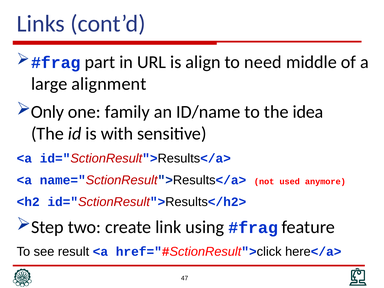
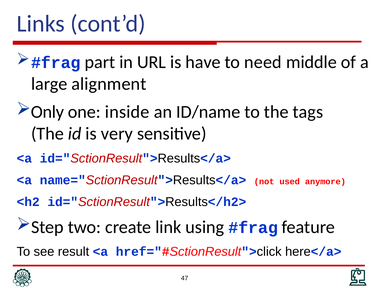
align: align -> have
family: family -> inside
idea: idea -> tags
with: with -> very
